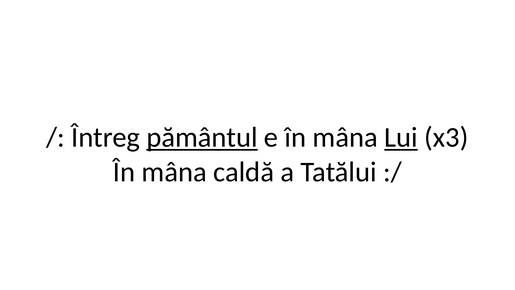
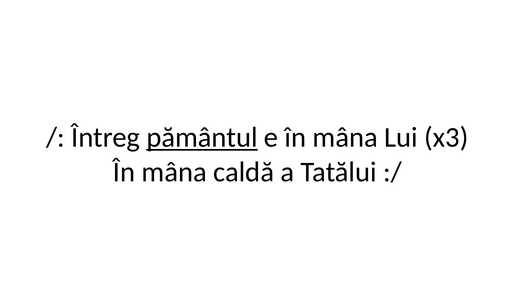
Lui underline: present -> none
